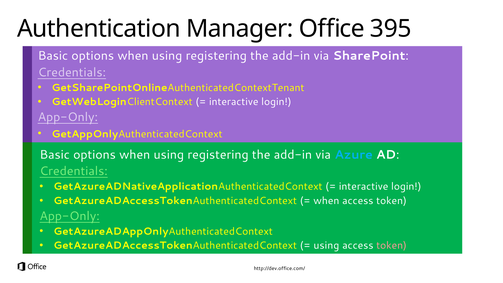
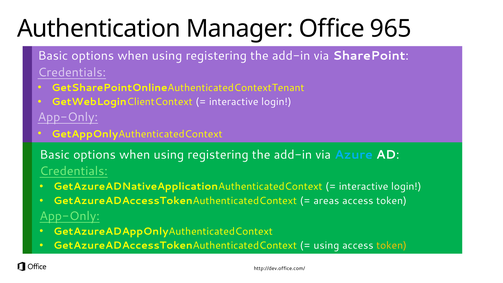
395: 395 -> 965
when at (326, 201): when -> areas
token at (392, 245) colour: pink -> yellow
